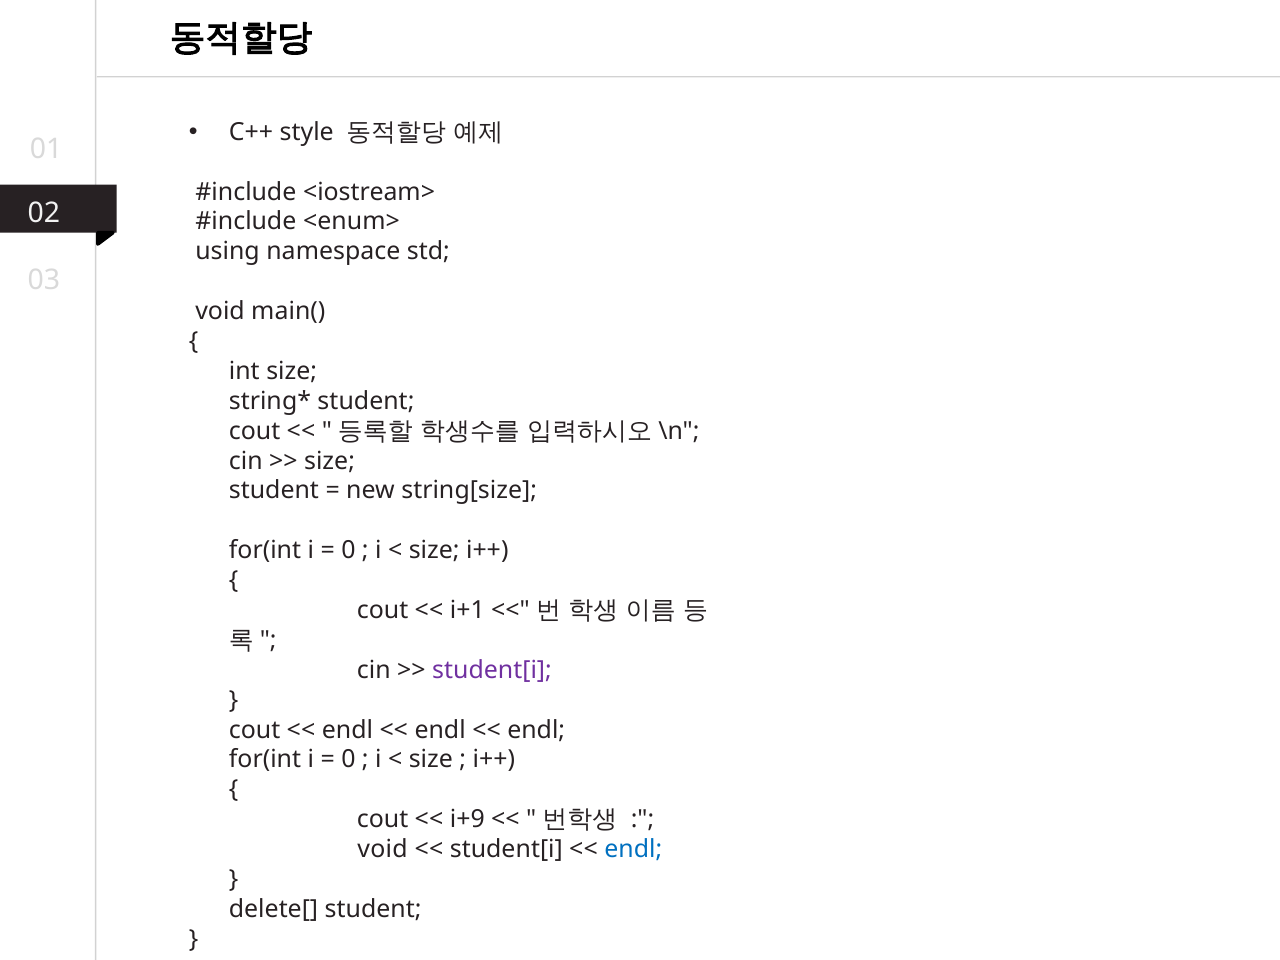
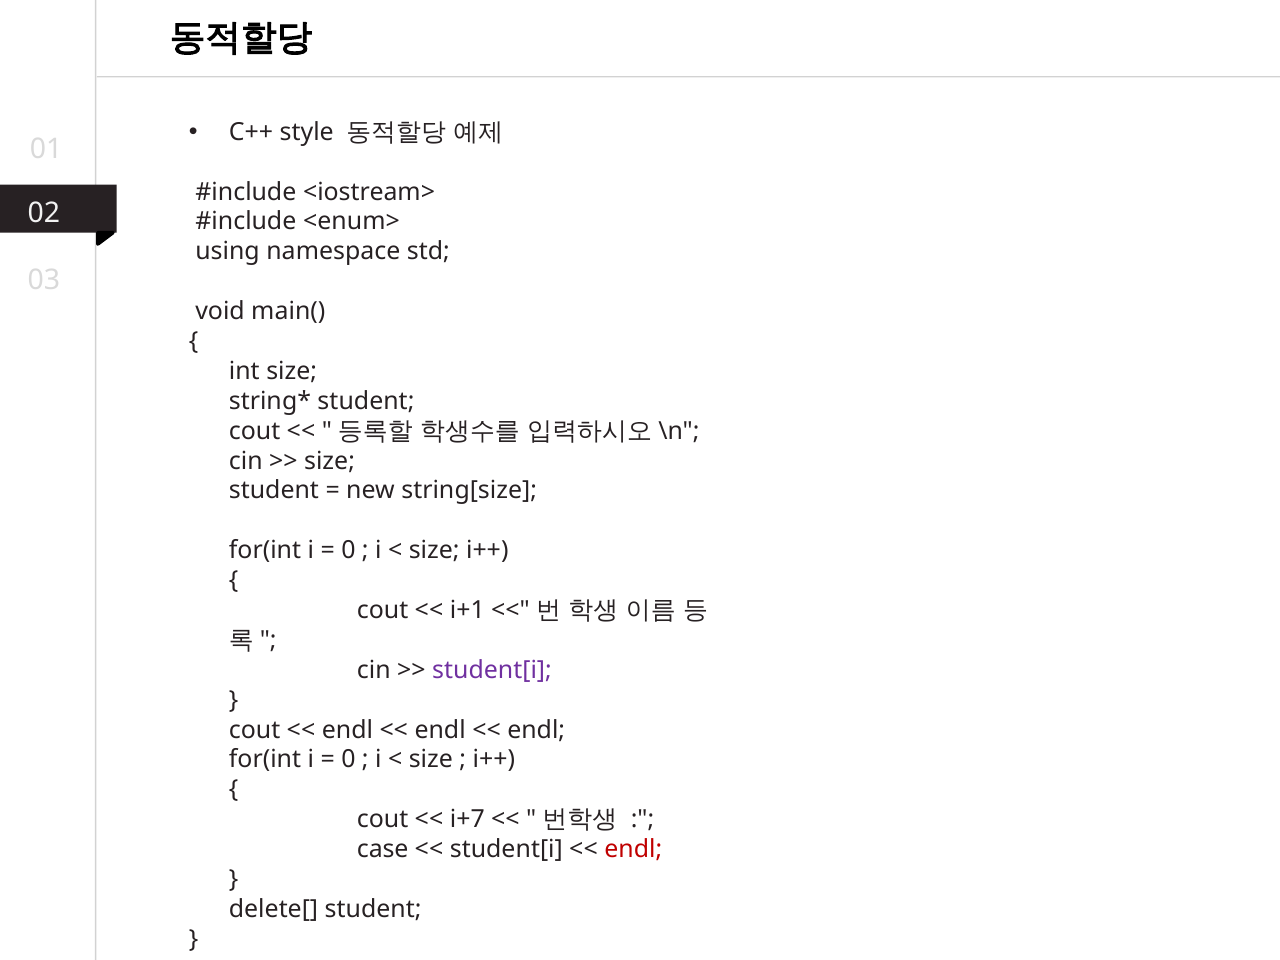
i+9: i+9 -> i+7
void at (383, 849): void -> case
endl at (633, 849) colour: blue -> red
